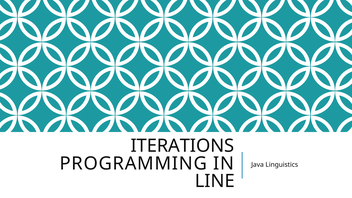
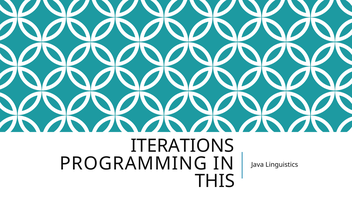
LINE: LINE -> THIS
